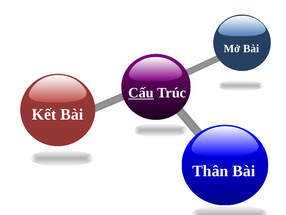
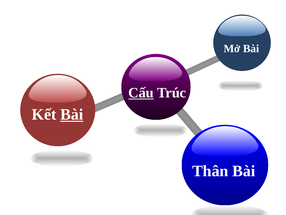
Bài at (72, 114) underline: none -> present
